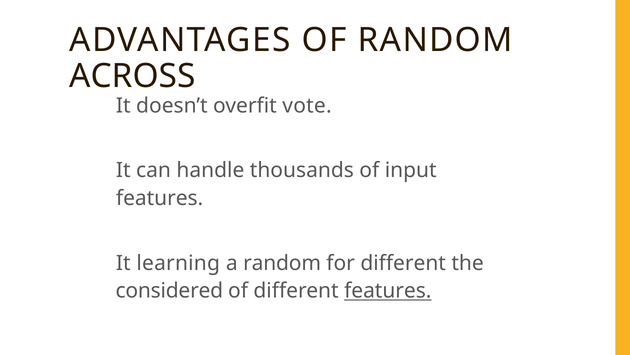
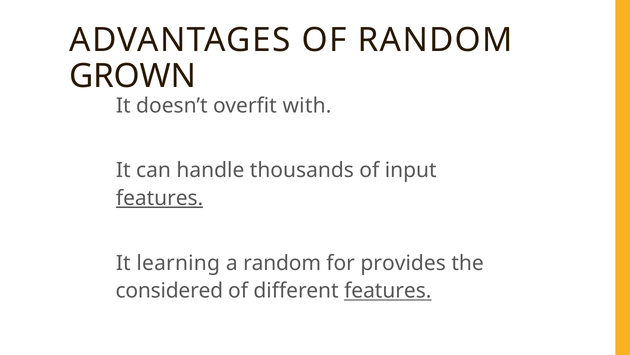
ACROSS: ACROSS -> GROWN
vote: vote -> with
features at (160, 198) underline: none -> present
for different: different -> provides
